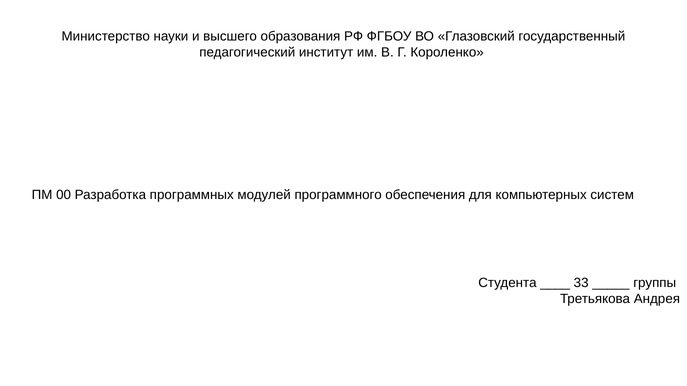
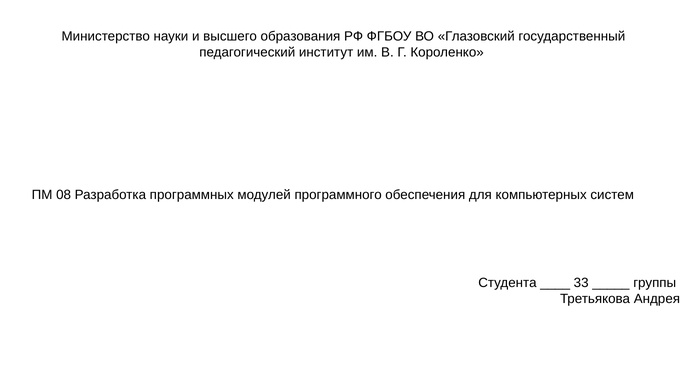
00: 00 -> 08
